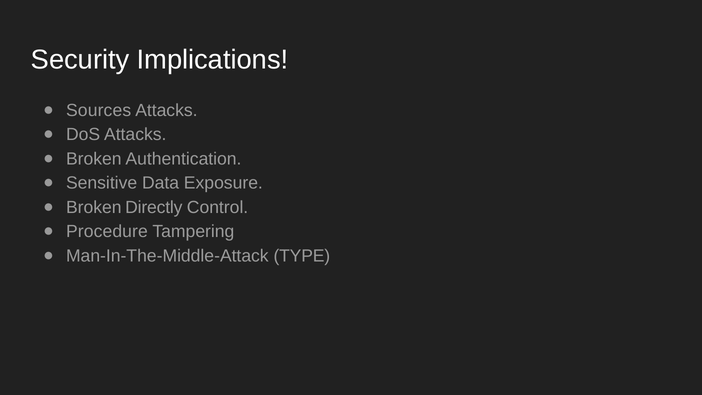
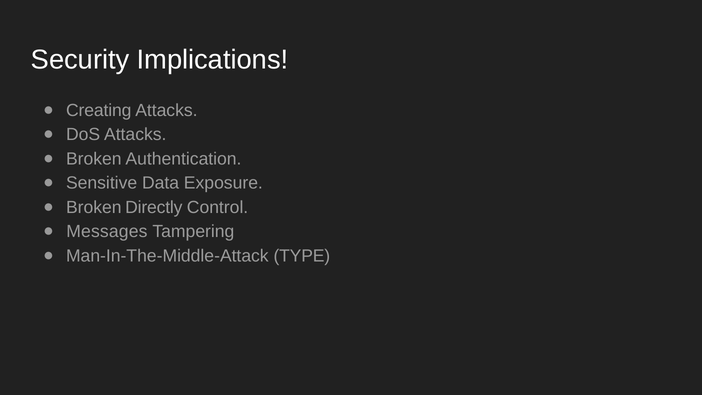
Sources: Sources -> Creating
Procedure: Procedure -> Messages
